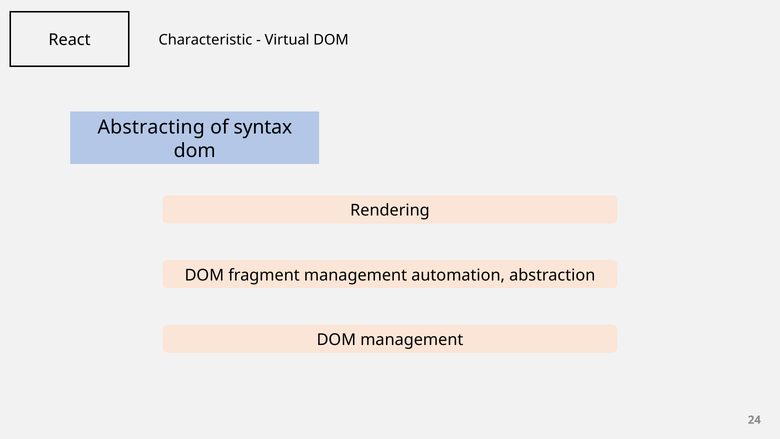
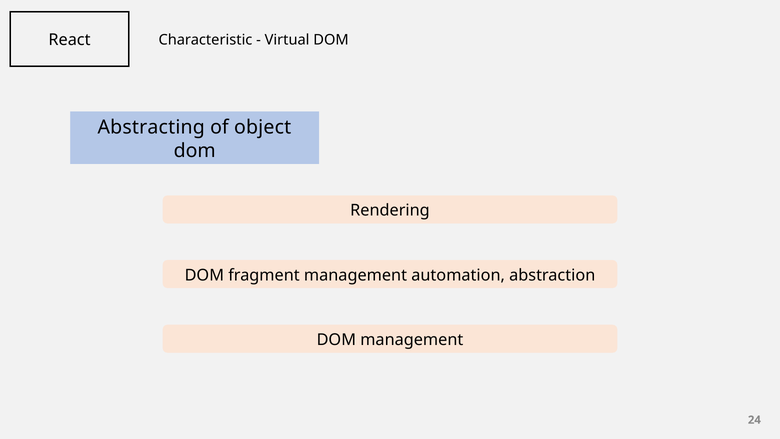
syntax: syntax -> object
